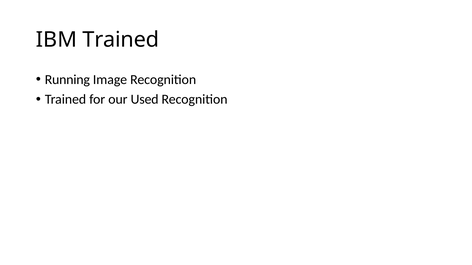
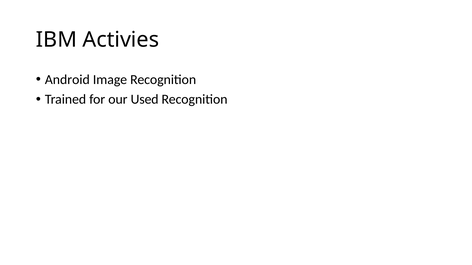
IBM Trained: Trained -> Activies
Running: Running -> Android
